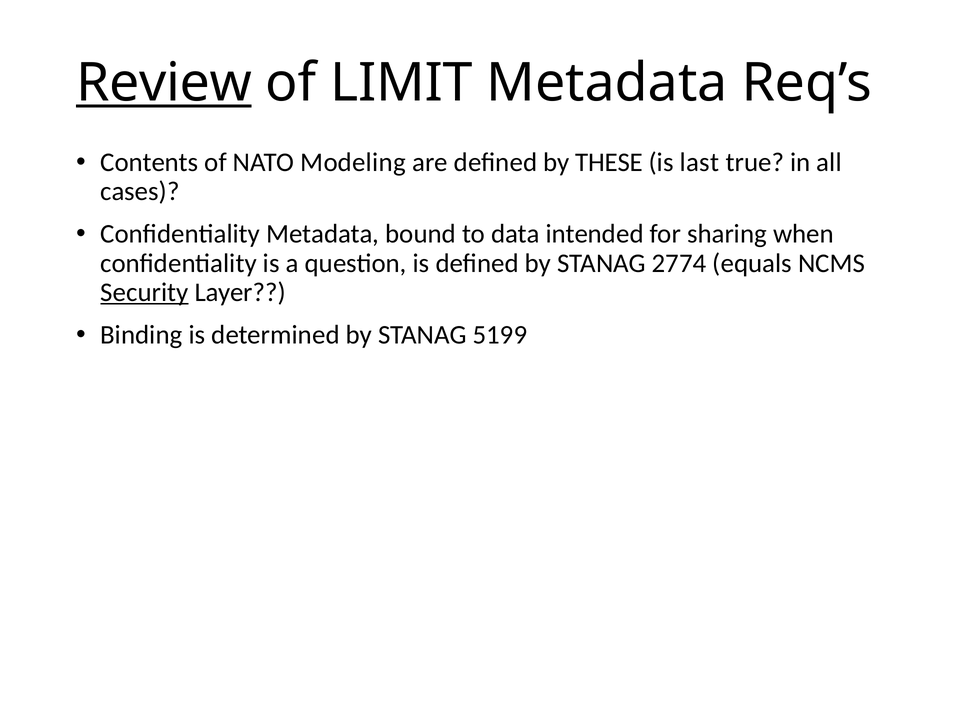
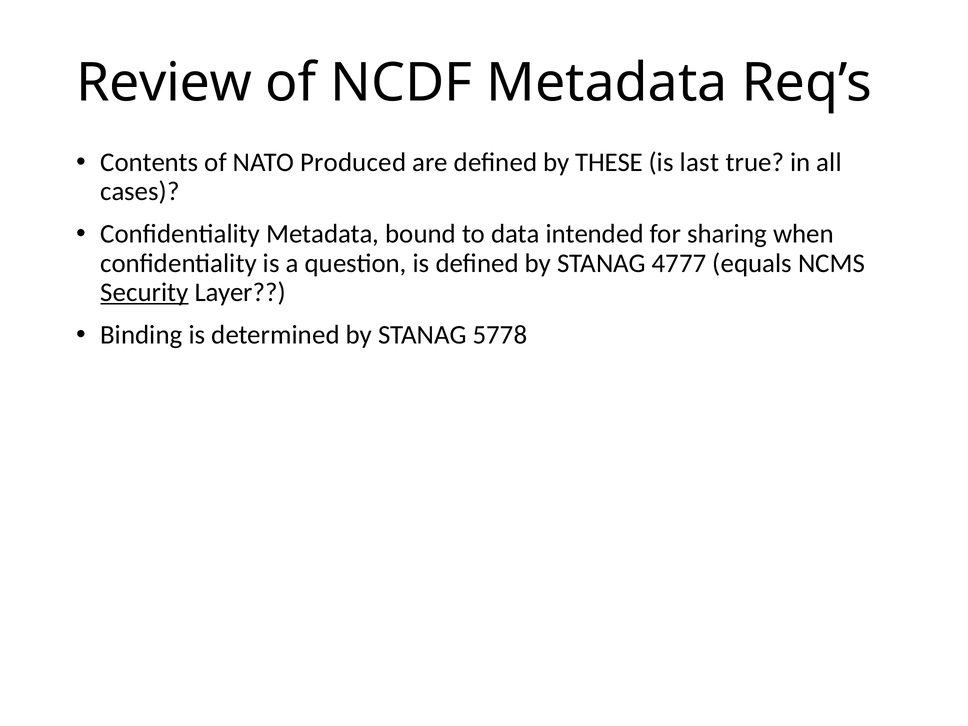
Review underline: present -> none
LIMIT: LIMIT -> NCDF
Modeling: Modeling -> Produced
2774: 2774 -> 4777
5199: 5199 -> 5778
